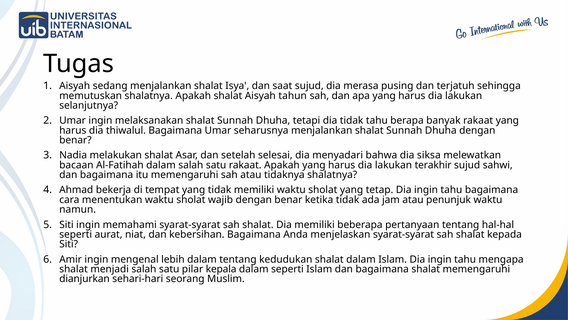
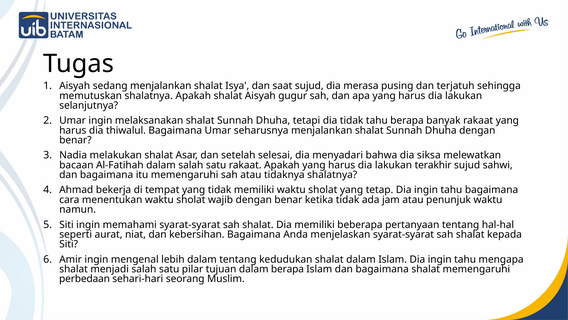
tahun: tahun -> gugur
kepala: kepala -> tujuan
dalam seperti: seperti -> berapa
dianjurkan: dianjurkan -> perbedaan
